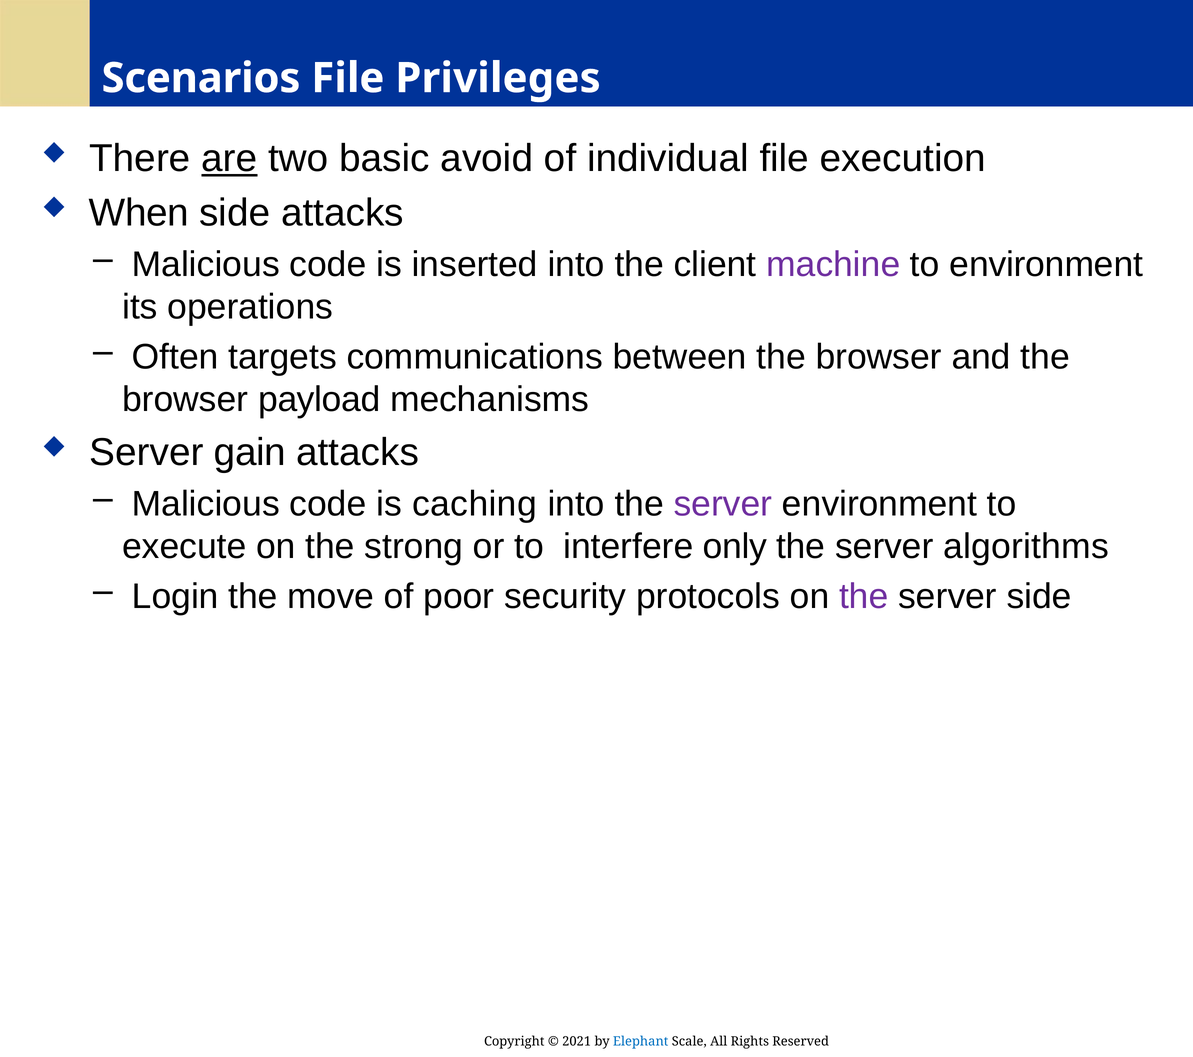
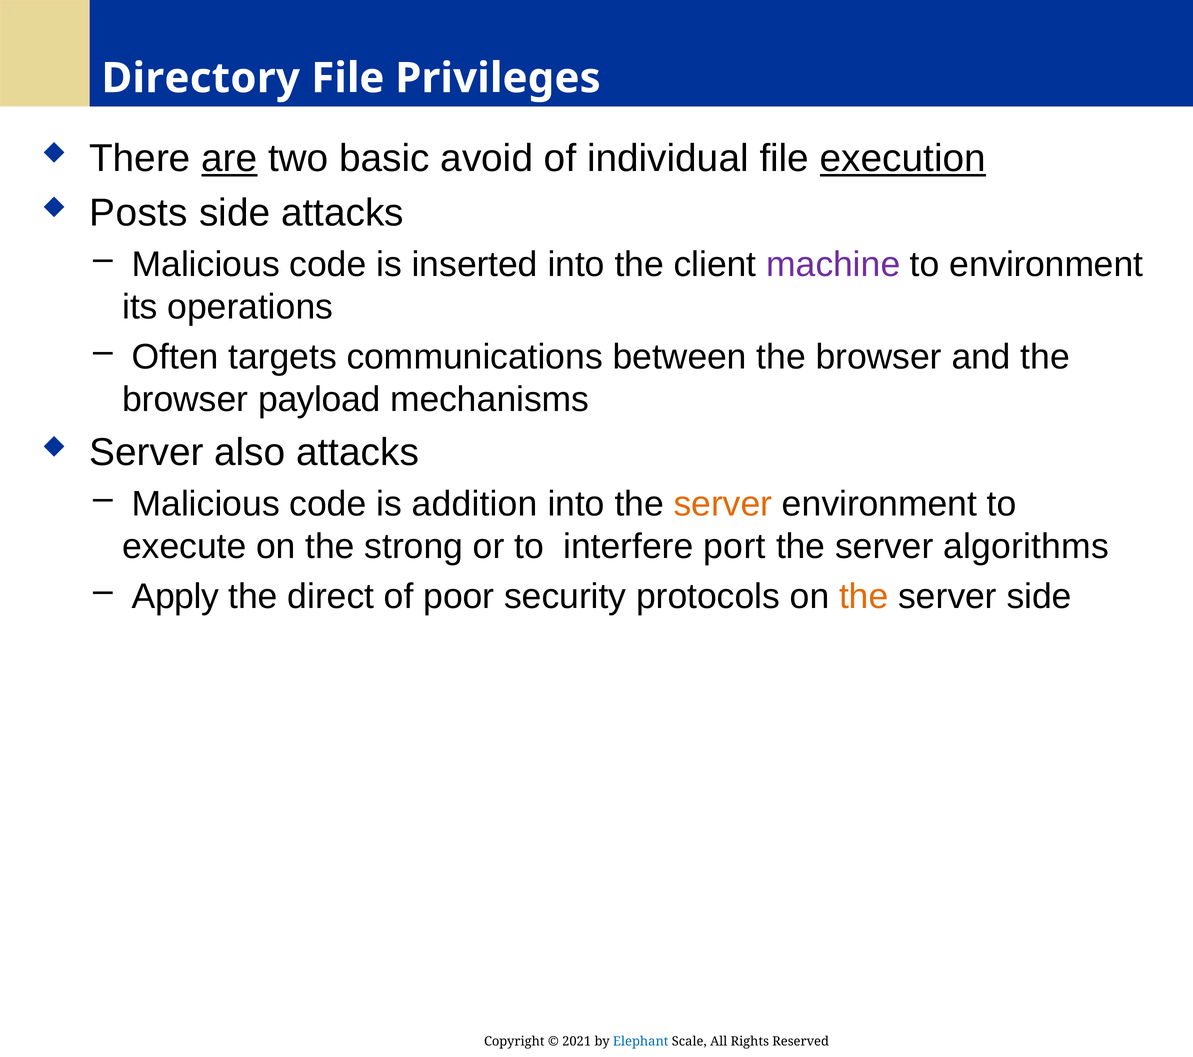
Scenarios: Scenarios -> Directory
execution underline: none -> present
When: When -> Posts
gain: gain -> also
caching: caching -> addition
server at (723, 503) colour: purple -> orange
only: only -> port
Login: Login -> Apply
move: move -> direct
the at (864, 596) colour: purple -> orange
